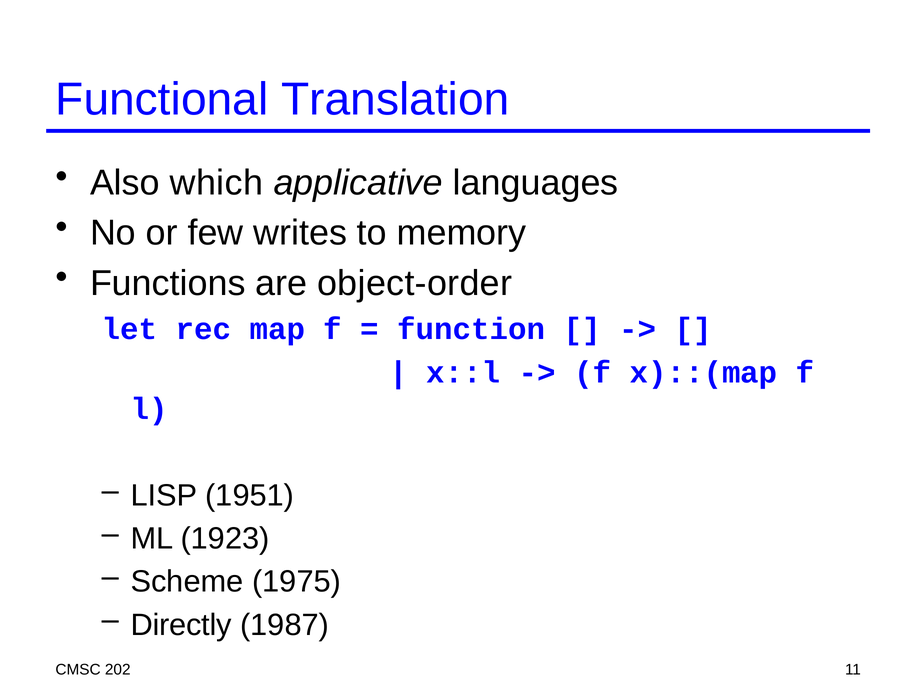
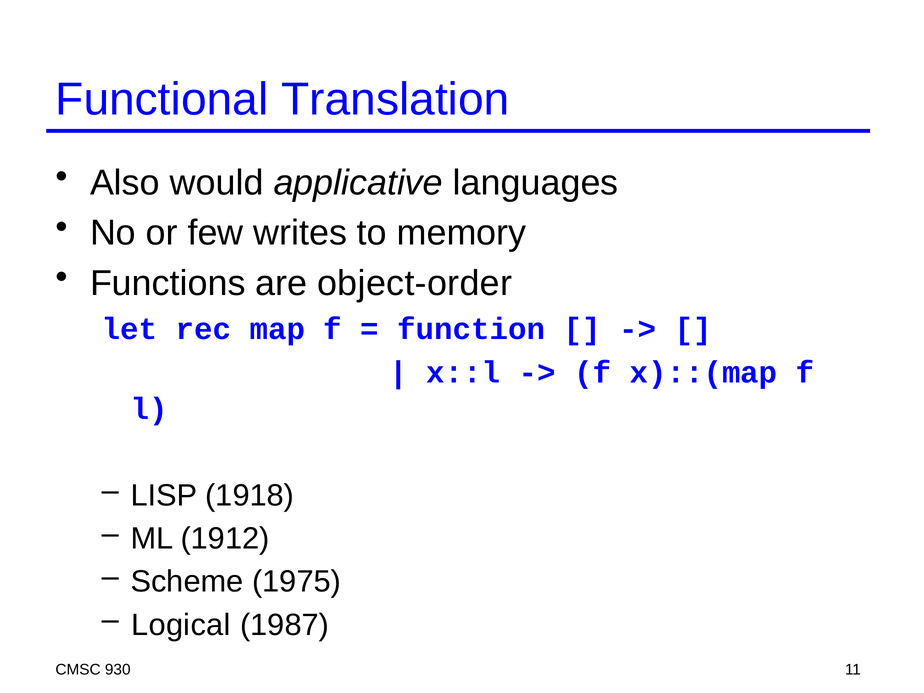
which: which -> would
1951: 1951 -> 1918
1923: 1923 -> 1912
Directly: Directly -> Logical
202: 202 -> 930
